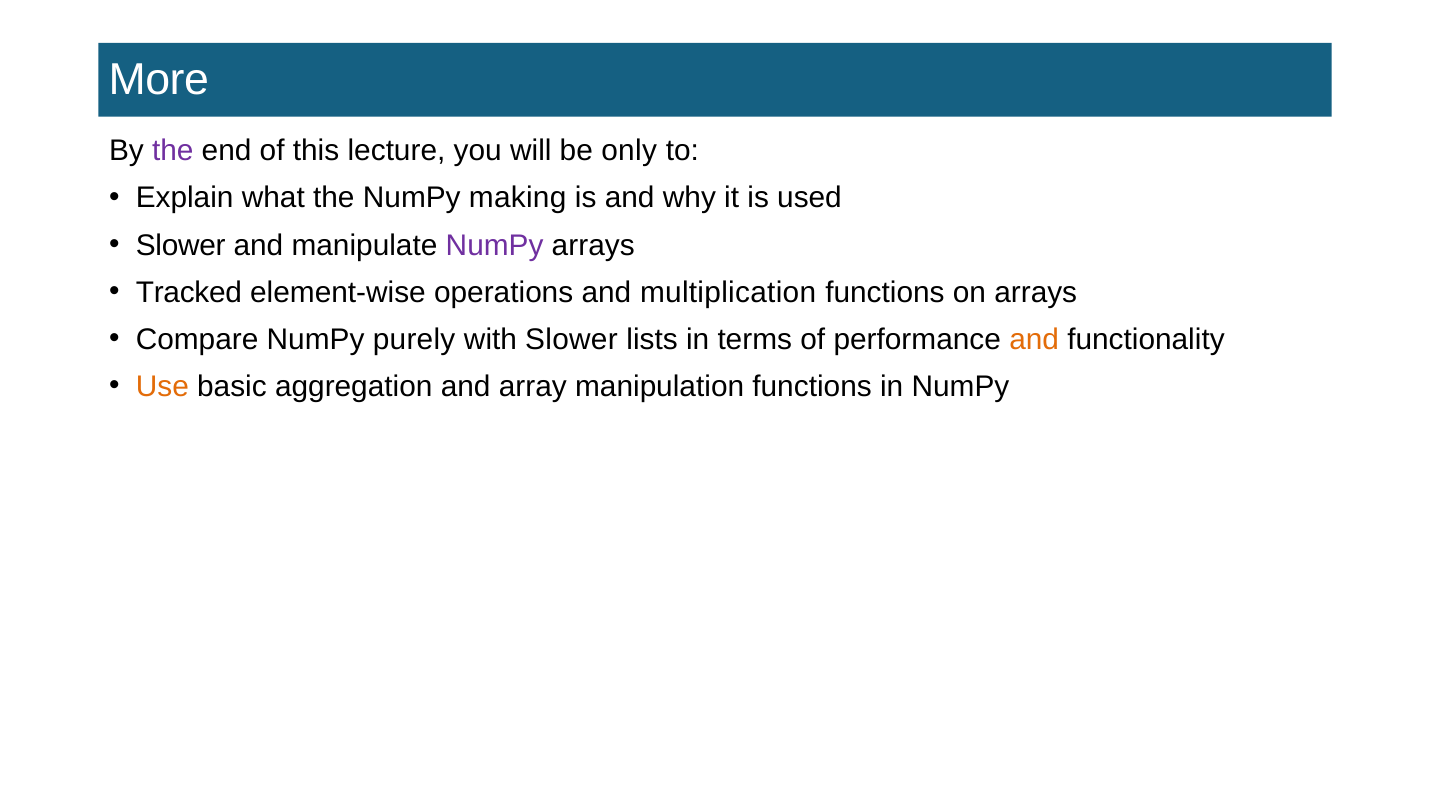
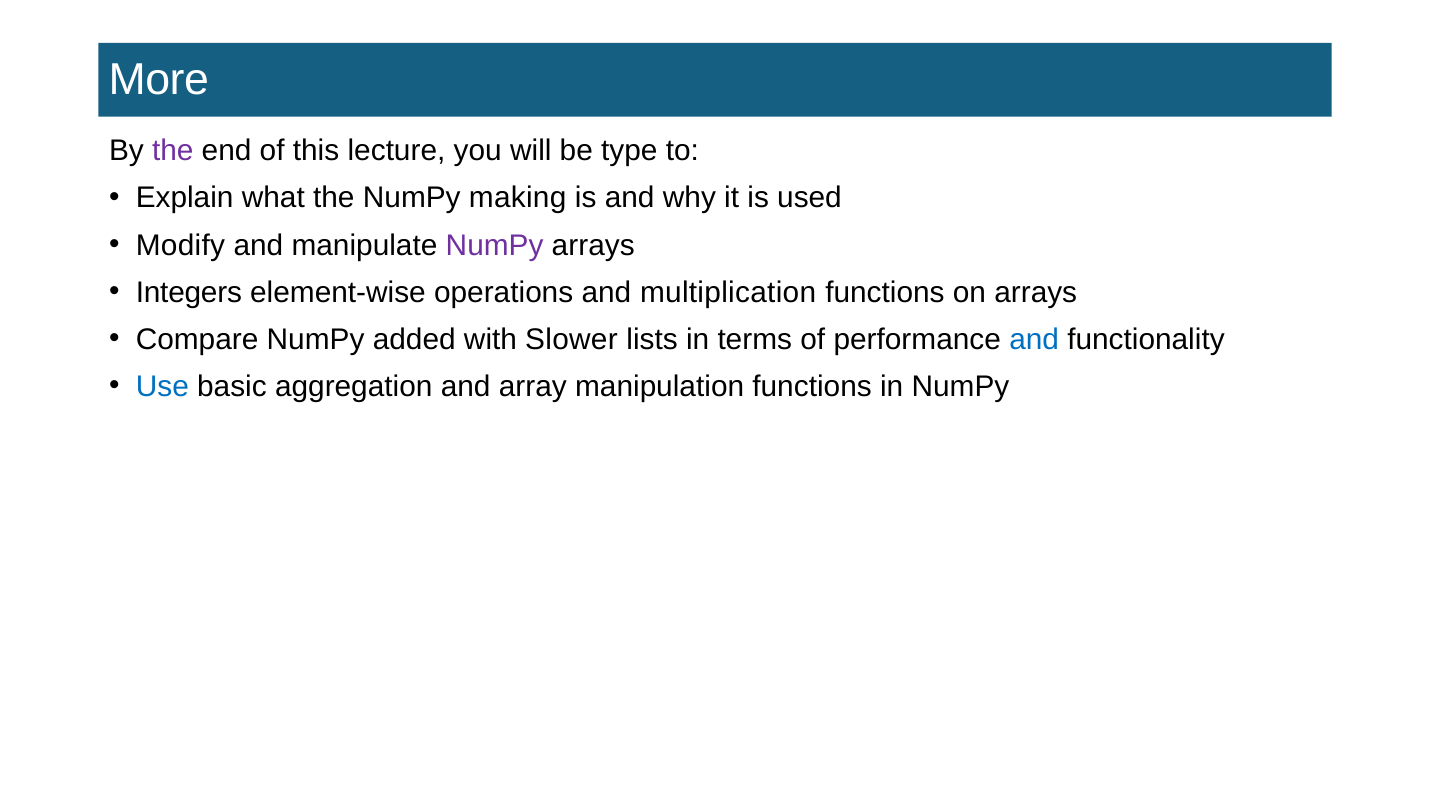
only: only -> type
Slower at (181, 245): Slower -> Modify
Tracked: Tracked -> Integers
purely: purely -> added
and at (1034, 339) colour: orange -> blue
Use colour: orange -> blue
